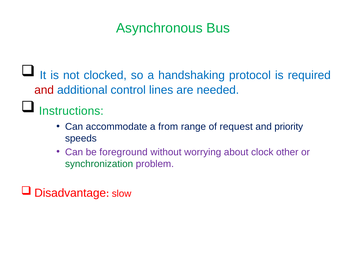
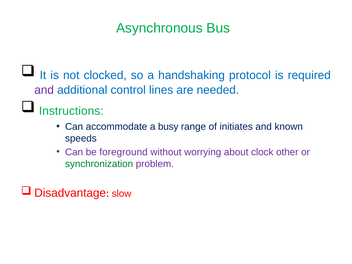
and at (44, 90) colour: red -> purple
from: from -> busy
request: request -> initiates
priority: priority -> known
